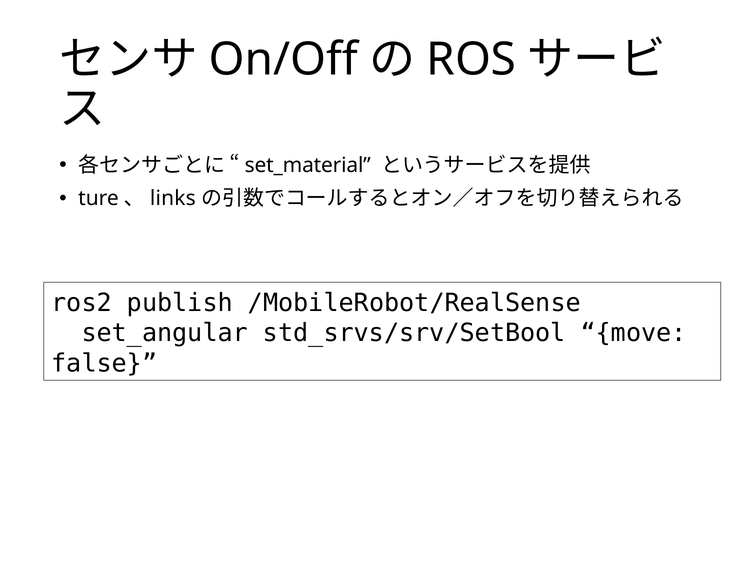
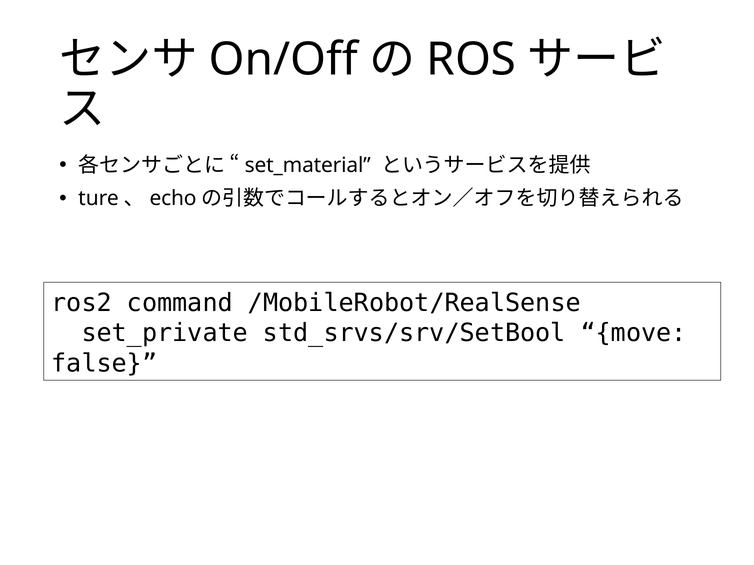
links: links -> echo
publish: publish -> command
set_angular: set_angular -> set_private
